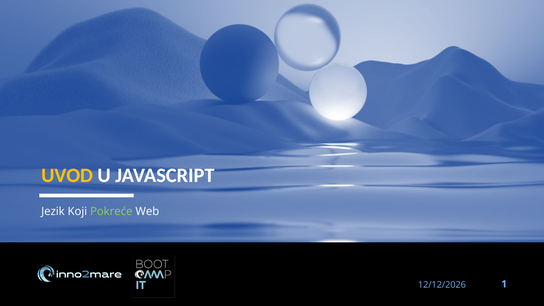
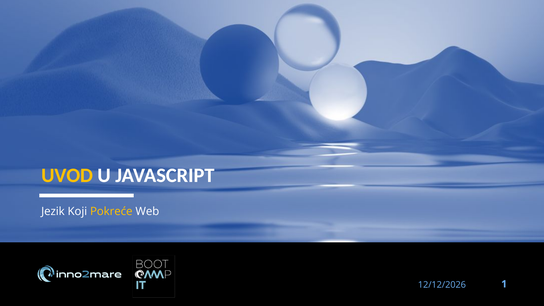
Pokreće colour: light green -> yellow
